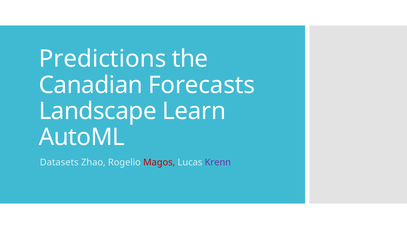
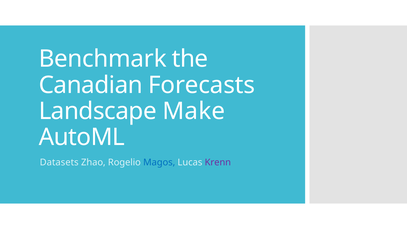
Predictions: Predictions -> Benchmark
Learn: Learn -> Make
Magos colour: red -> blue
